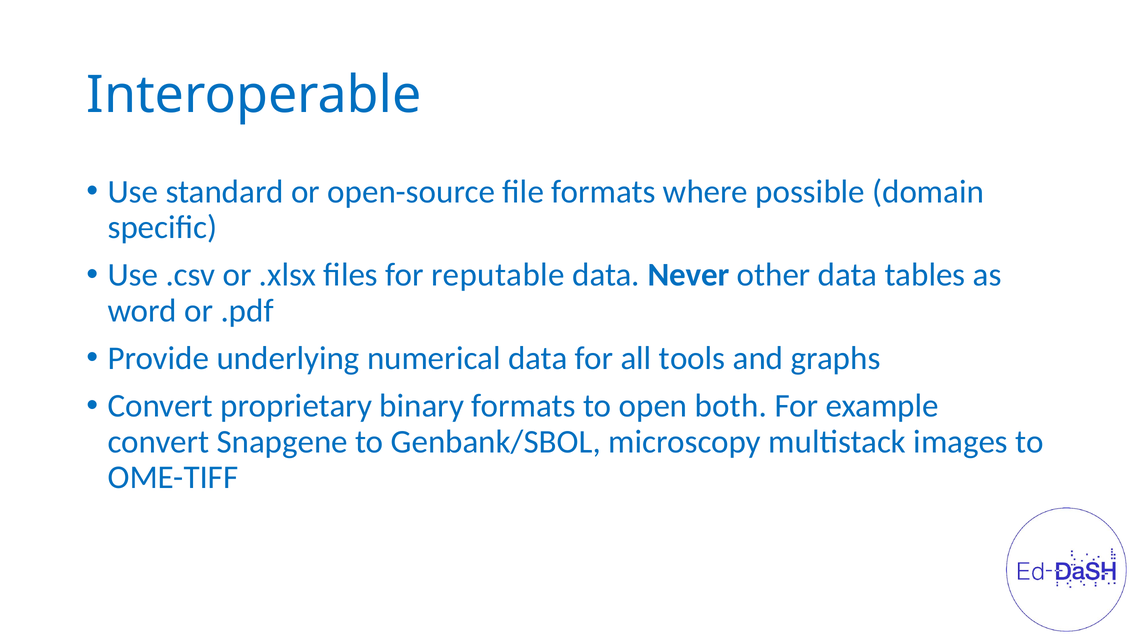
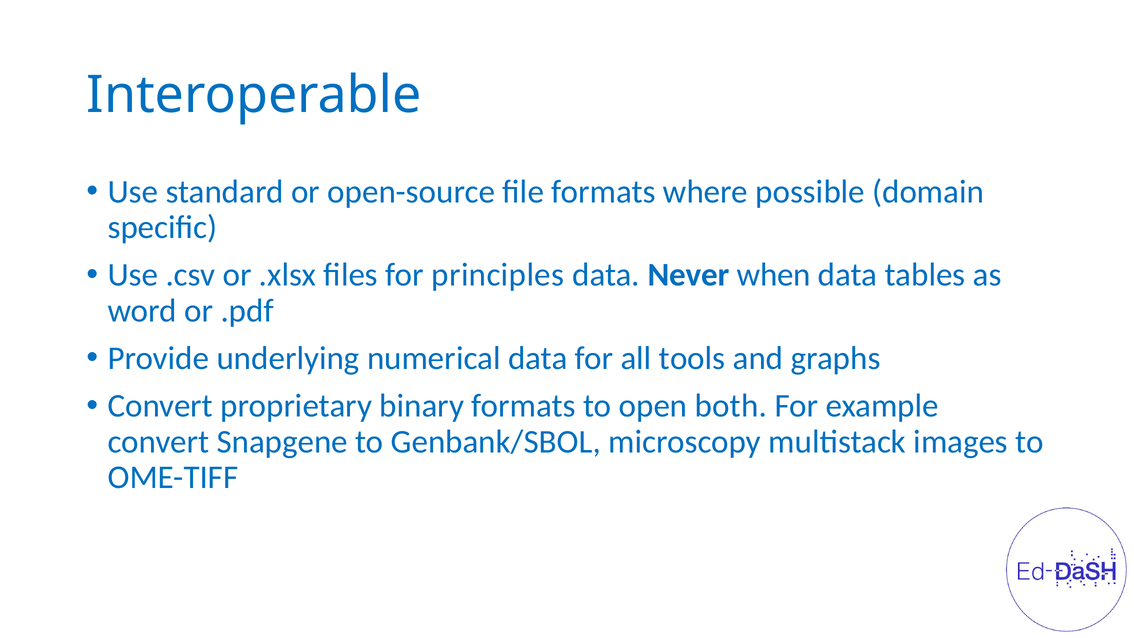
reputable: reputable -> principles
other: other -> when
